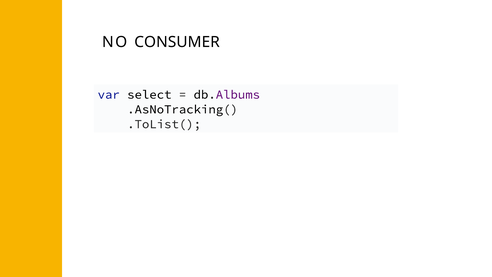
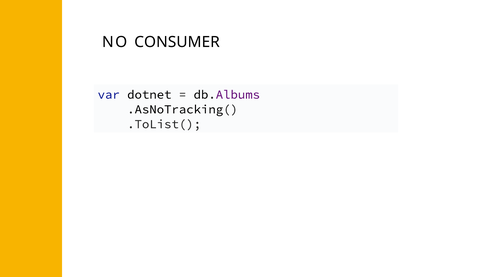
select: select -> dotnet
